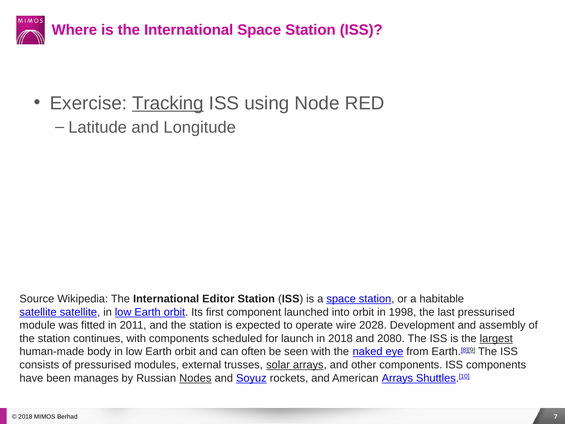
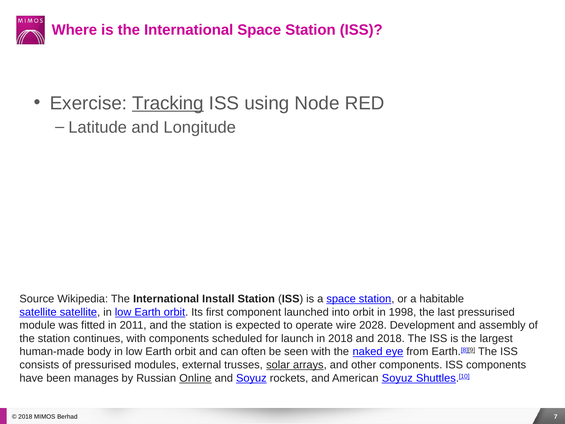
Editor: Editor -> Install
and 2080: 2080 -> 2018
largest underline: present -> none
Nodes: Nodes -> Online
American Arrays: Arrays -> Soyuz
